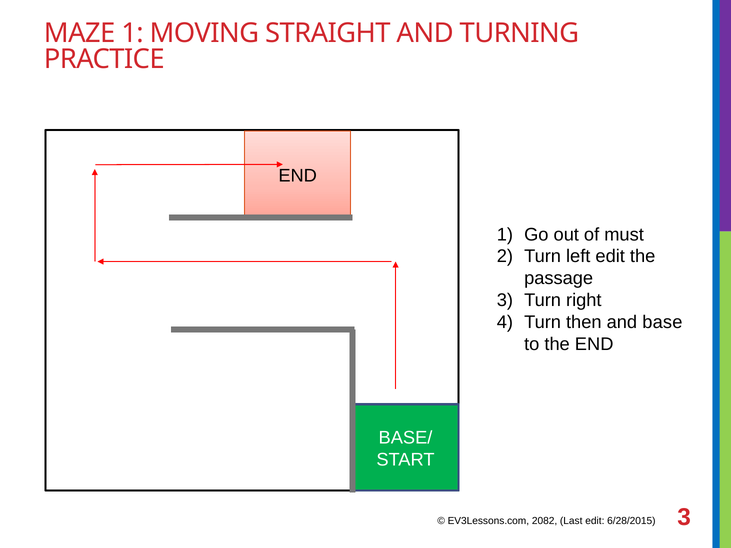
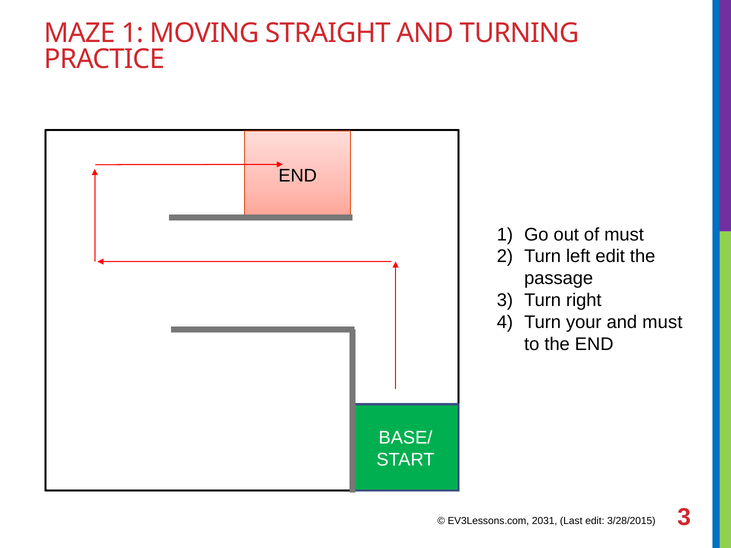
then: then -> your
and base: base -> must
2082: 2082 -> 2031
6/28/2015: 6/28/2015 -> 3/28/2015
